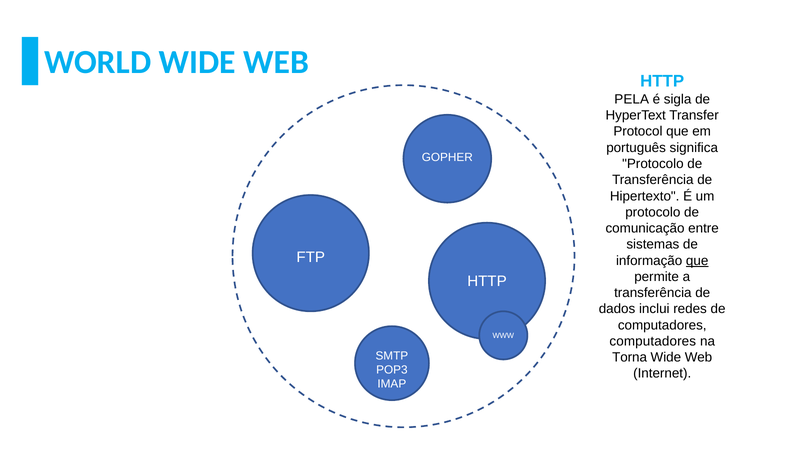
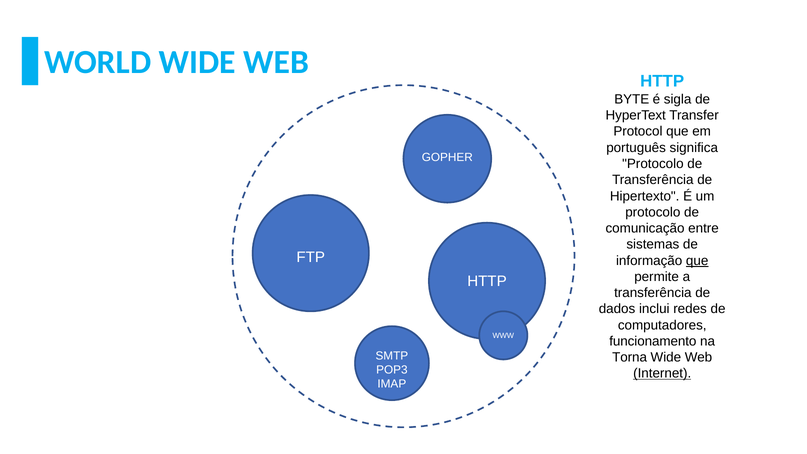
PELA: PELA -> BYTE
computadores at (653, 341): computadores -> funcionamento
Internet underline: none -> present
